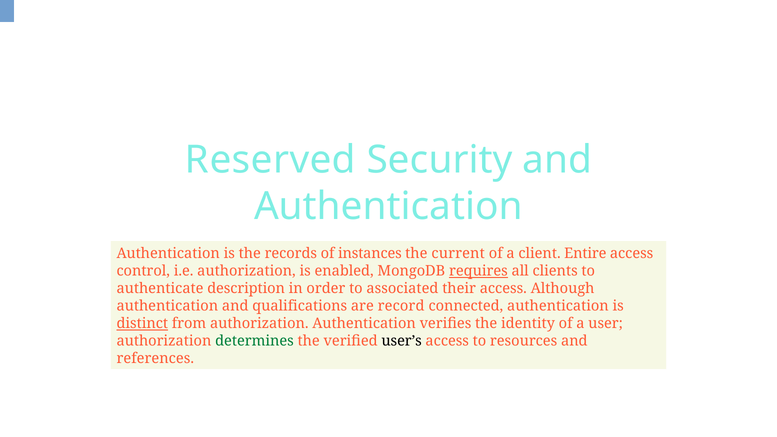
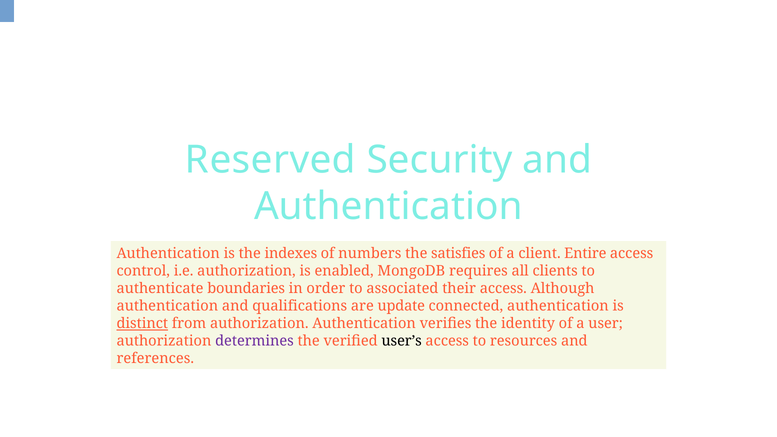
records: records -> indexes
instances: instances -> numbers
current: current -> satisfies
requires underline: present -> none
description: description -> boundaries
record: record -> update
determines colour: green -> purple
